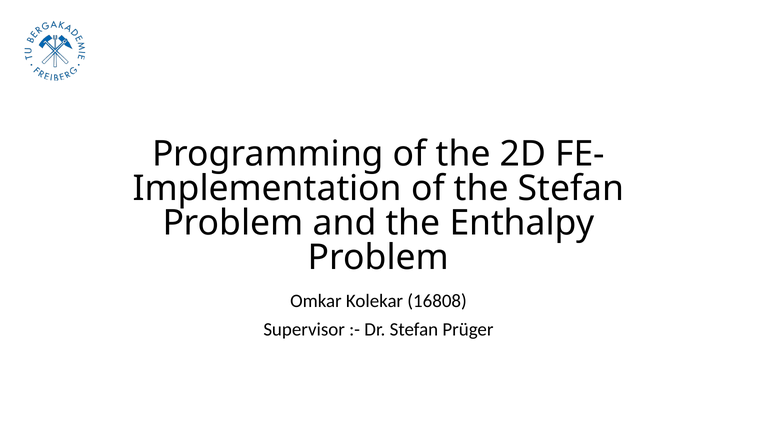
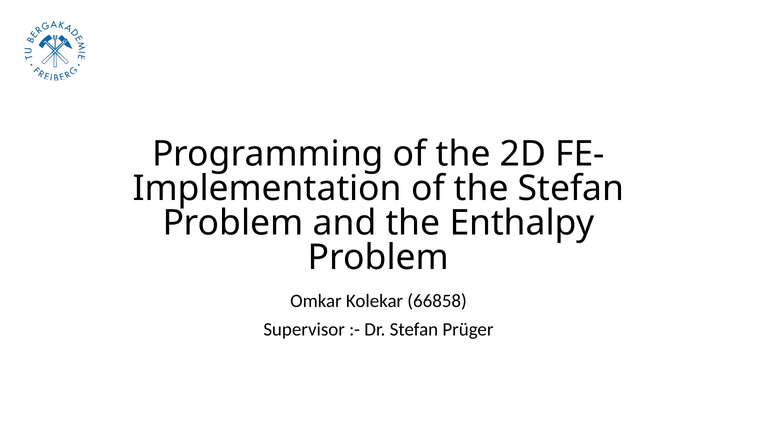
16808: 16808 -> 66858
